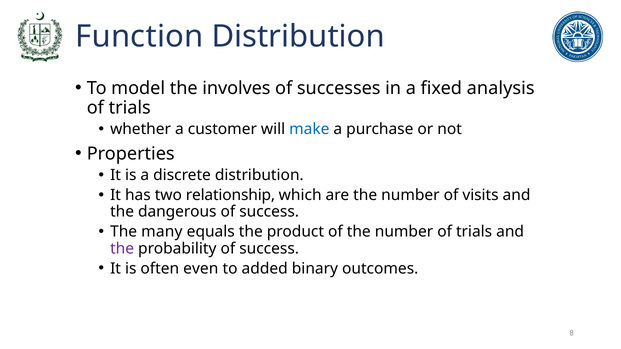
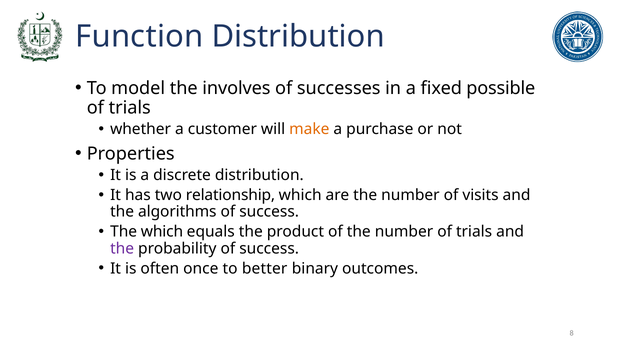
analysis: analysis -> possible
make colour: blue -> orange
dangerous: dangerous -> algorithms
The many: many -> which
even: even -> once
added: added -> better
